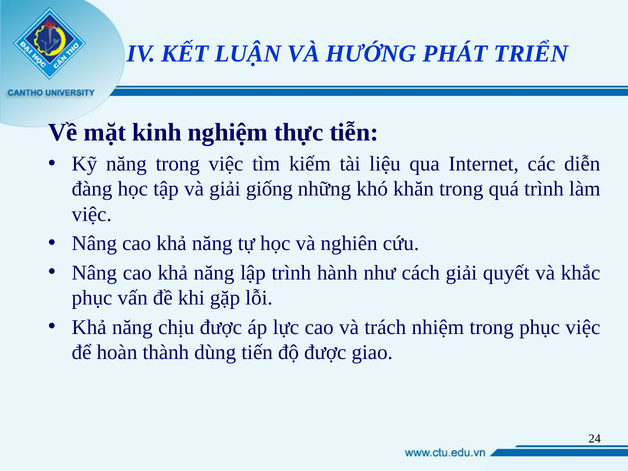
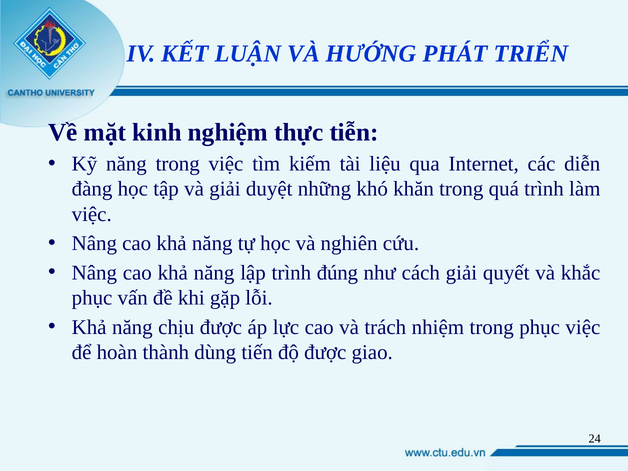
giống: giống -> duyệt
hành: hành -> đúng
